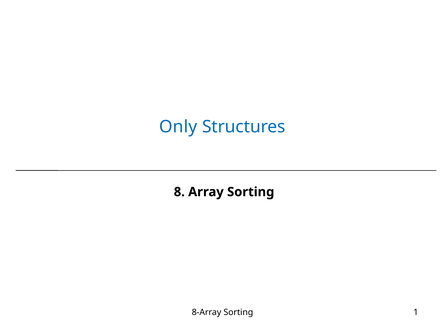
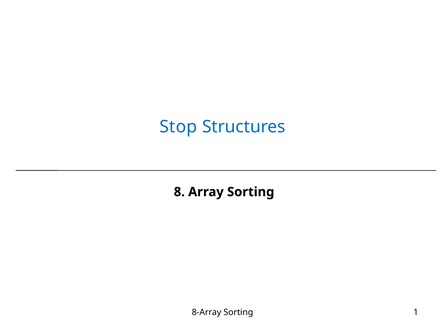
Only: Only -> Stop
